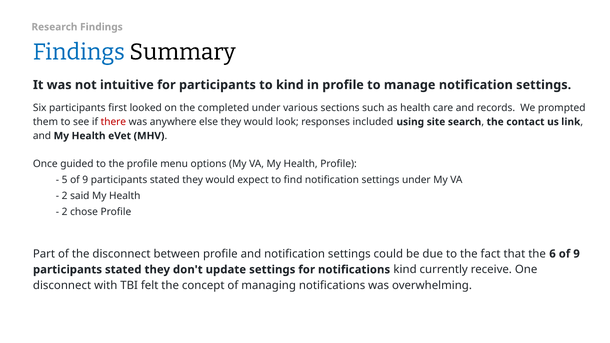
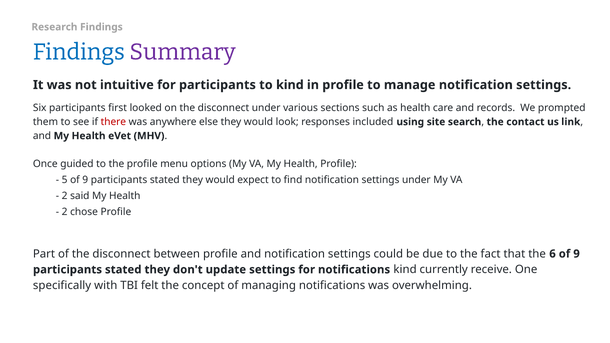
Summary colour: black -> purple
on the completed: completed -> disconnect
disconnect at (62, 285): disconnect -> specifically
